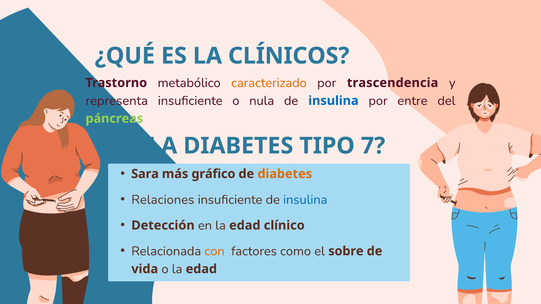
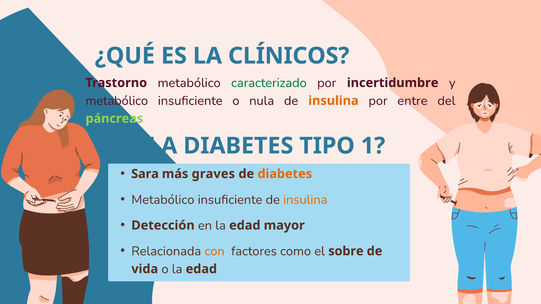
caracterizado colour: orange -> green
trascendencia: trascendencia -> incertidumbre
representa at (117, 101): representa -> metabólico
insulina at (333, 101) colour: blue -> orange
7: 7 -> 1
gráfico: gráfico -> graves
Relaciones at (163, 200): Relaciones -> Metabólico
insulina at (305, 200) colour: blue -> orange
clínico: clínico -> mayor
